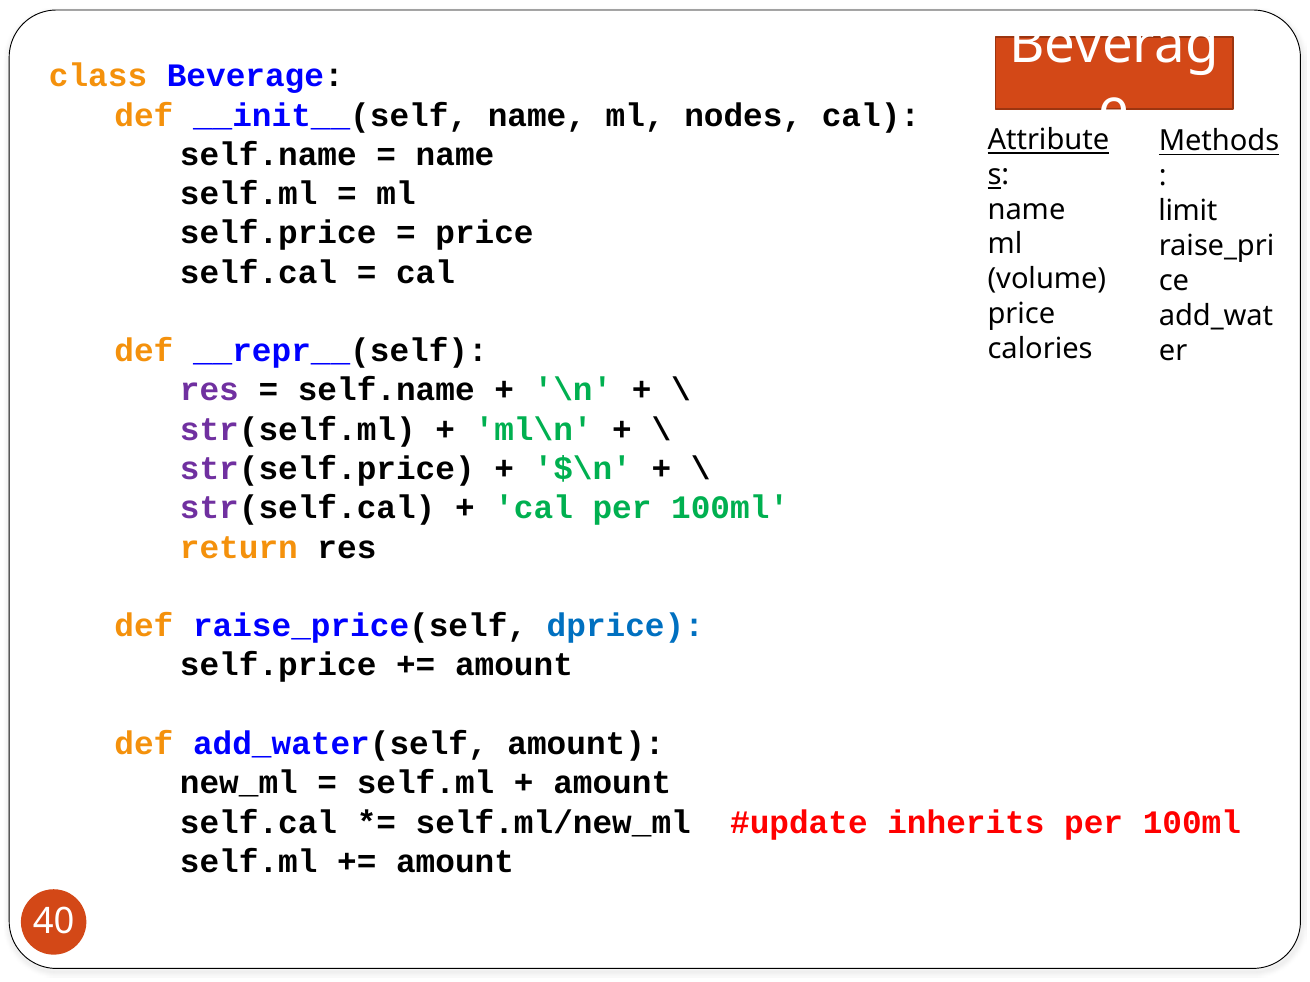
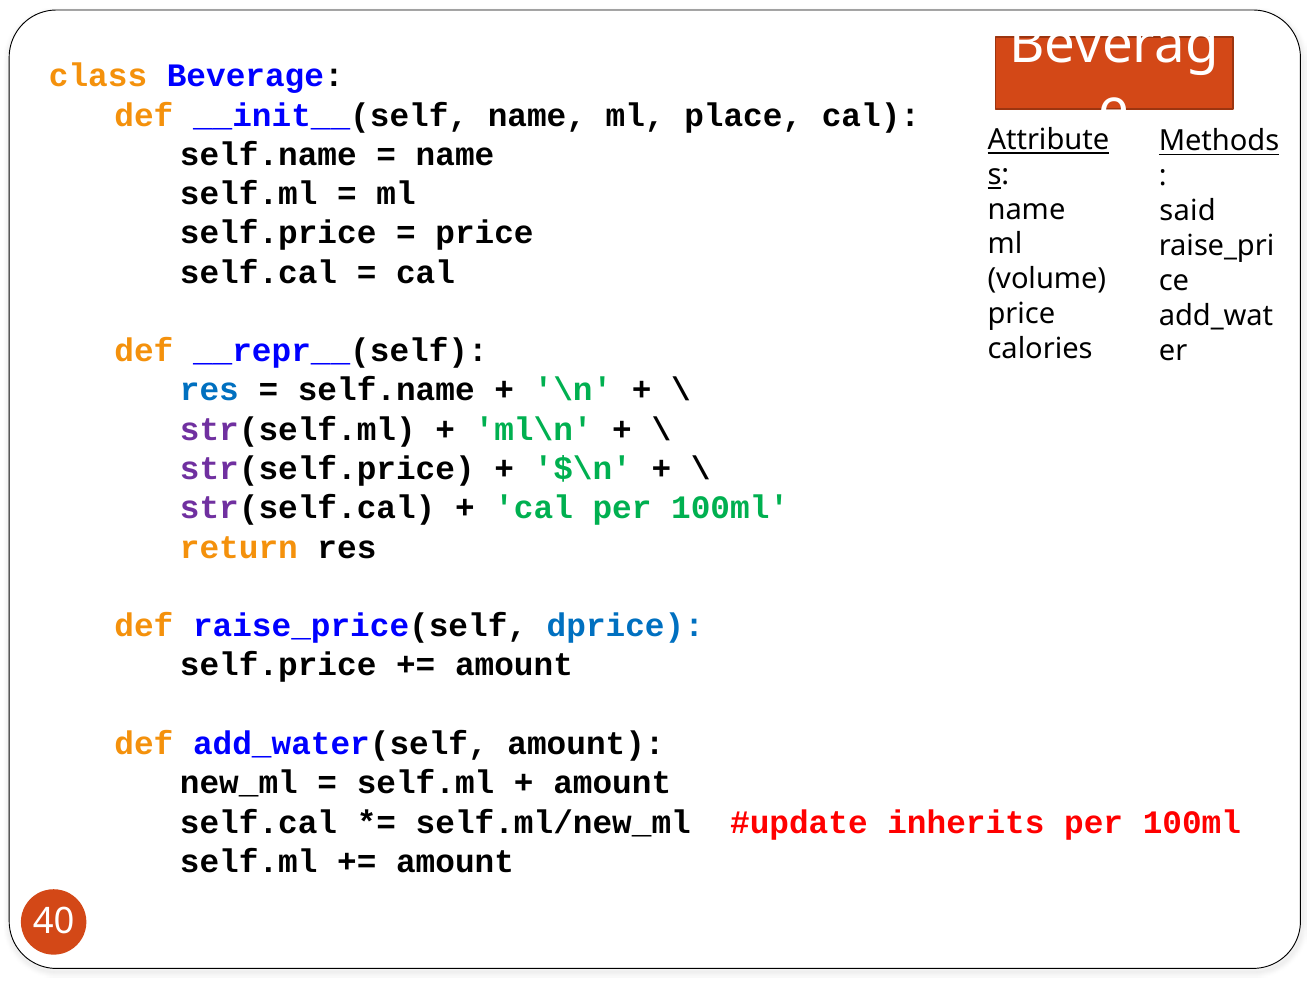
nodes: nodes -> place
limit: limit -> said
res at (209, 390) colour: purple -> blue
